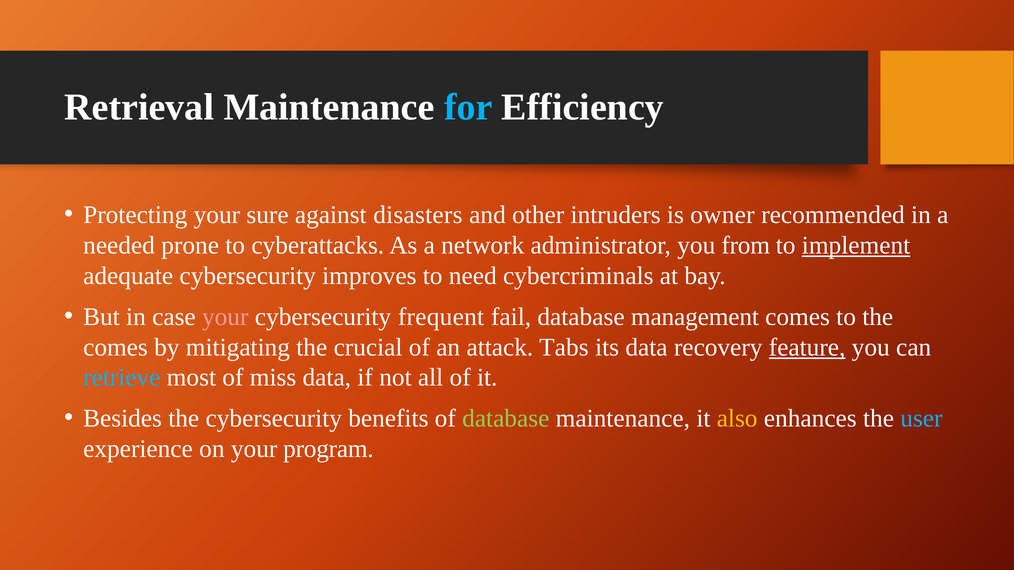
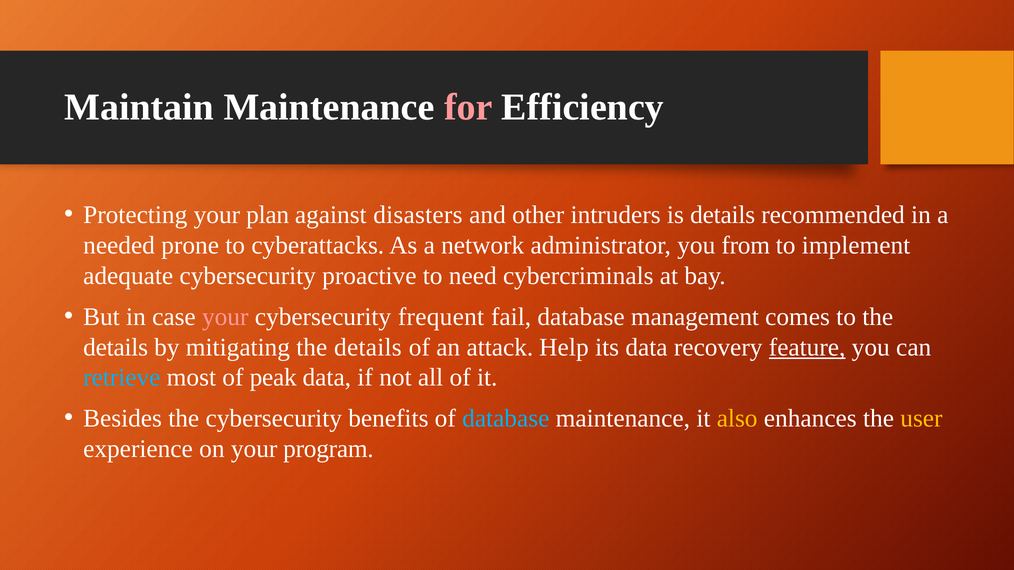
Retrieval: Retrieval -> Maintain
for colour: light blue -> pink
sure: sure -> plan
is owner: owner -> details
implement underline: present -> none
improves: improves -> proactive
comes at (116, 347): comes -> details
mitigating the crucial: crucial -> details
Tabs: Tabs -> Help
miss: miss -> peak
database at (506, 419) colour: light green -> light blue
user colour: light blue -> yellow
